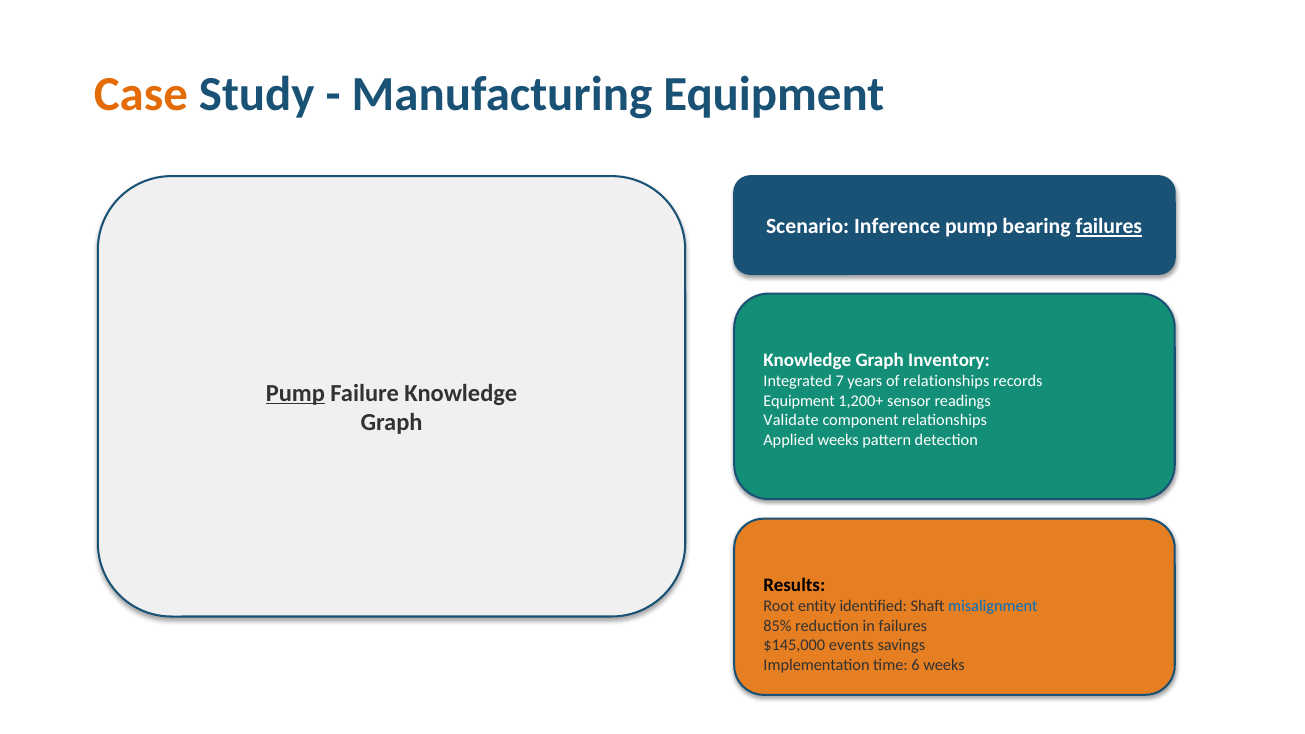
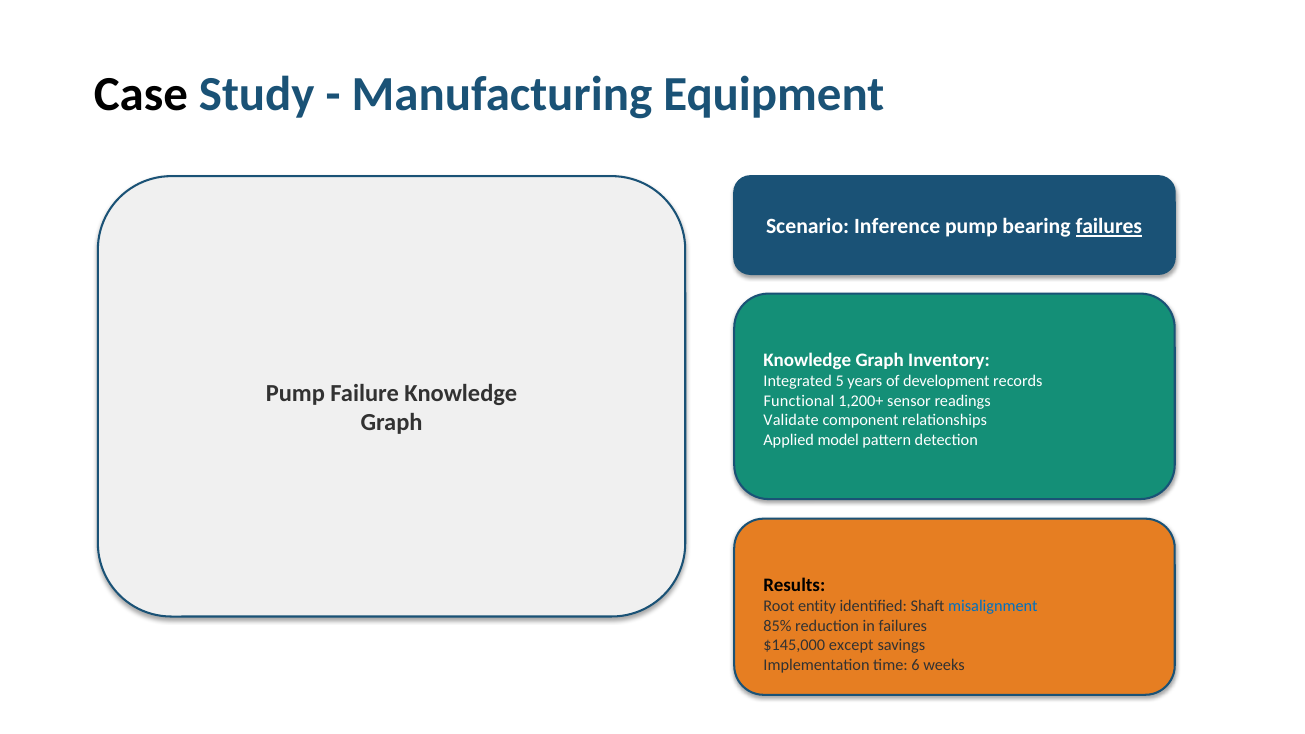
Case colour: orange -> black
7: 7 -> 5
of relationships: relationships -> development
Pump at (295, 393) underline: present -> none
Equipment at (799, 401): Equipment -> Functional
Applied weeks: weeks -> model
events: events -> except
